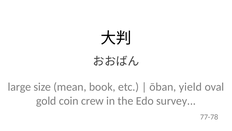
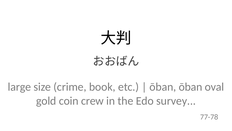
mean: mean -> crime
ōban yield: yield -> ōban
